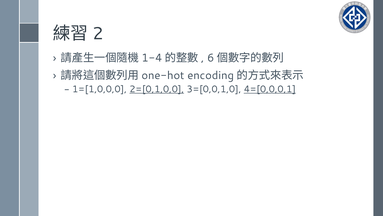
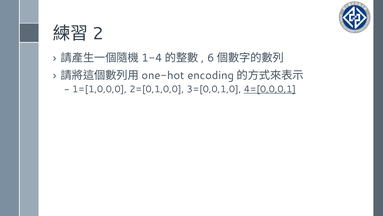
2=[0,1,0,0 underline: present -> none
